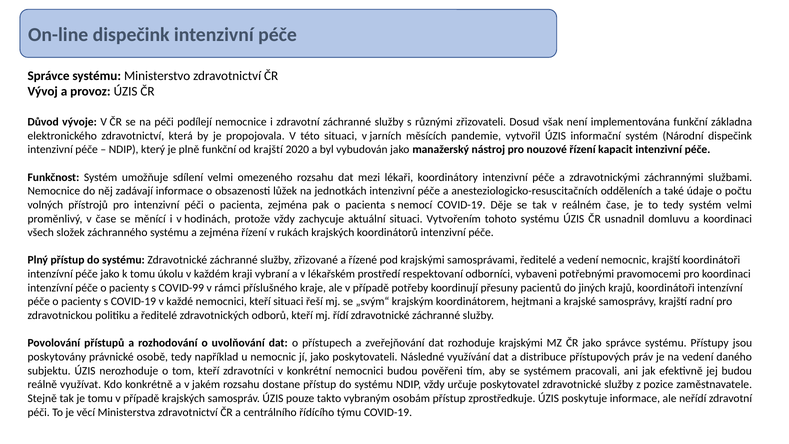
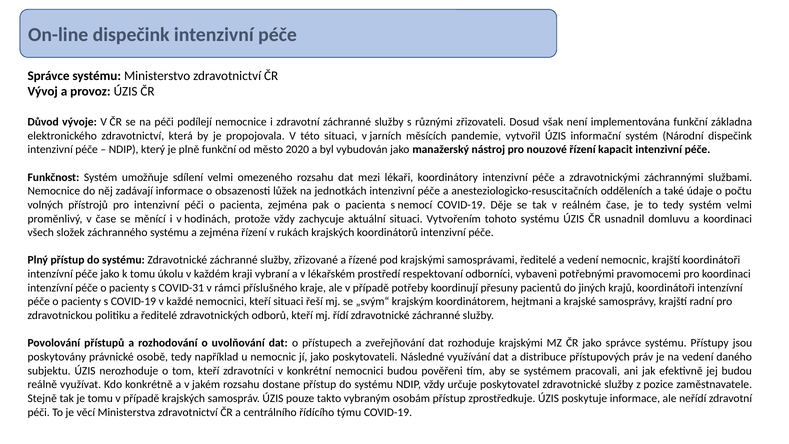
od krajští: krajští -> město
COVID-99: COVID-99 -> COVID-31
